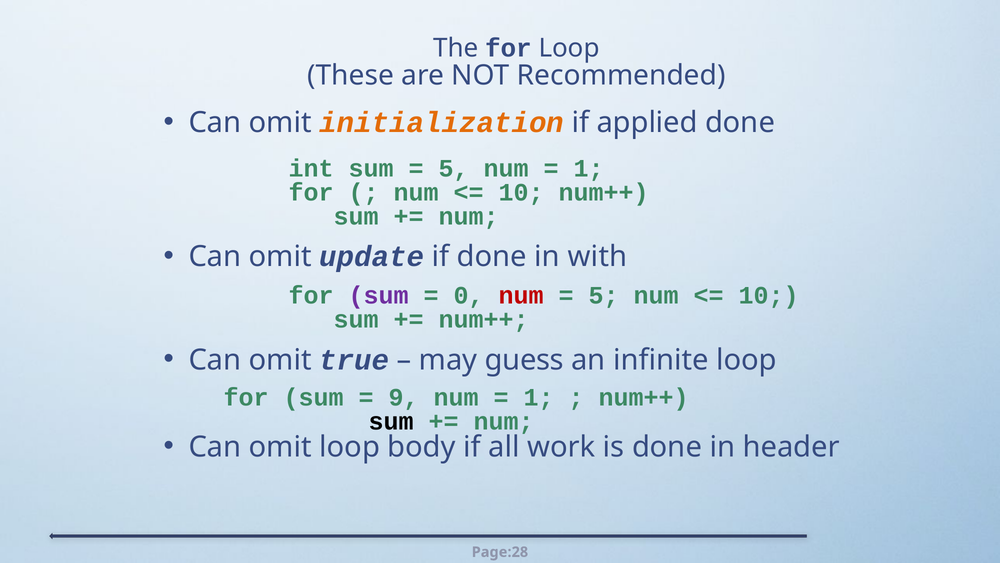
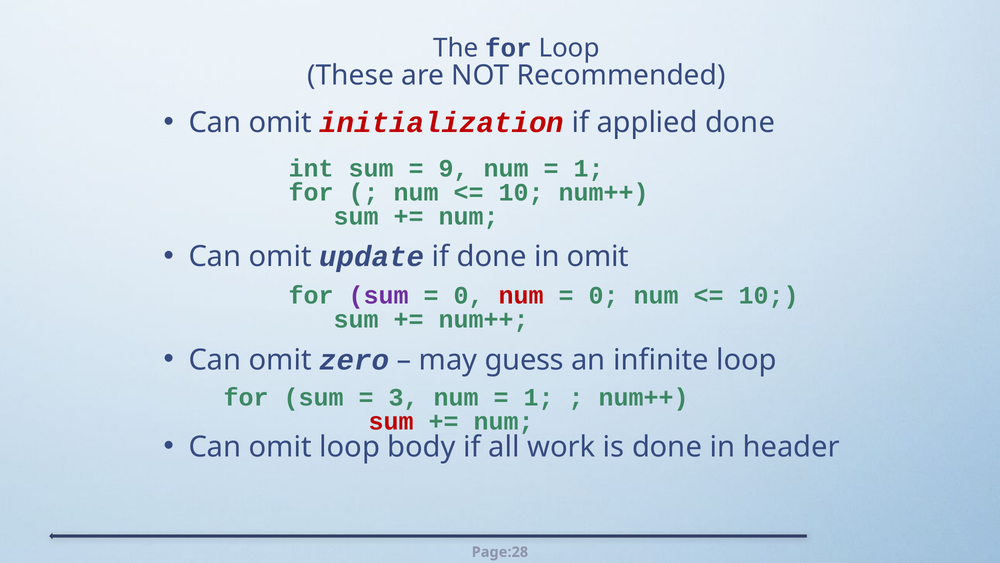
initialization colour: orange -> red
5 at (454, 168): 5 -> 9
in with: with -> omit
5 at (604, 295): 5 -> 0
true: true -> zero
9: 9 -> 3
sum at (391, 421) colour: black -> red
